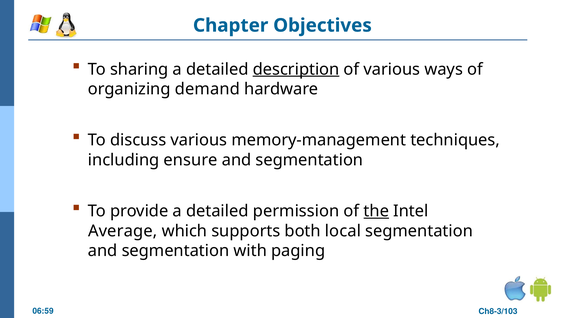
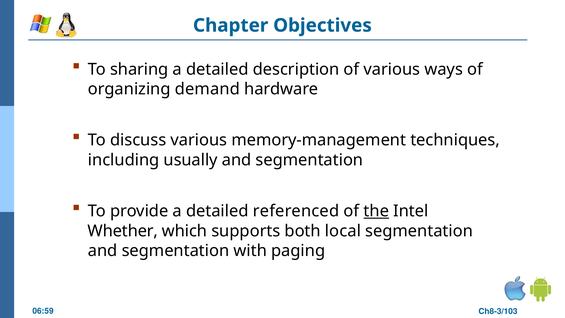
description underline: present -> none
ensure: ensure -> usually
permission: permission -> referenced
Average: Average -> Whether
